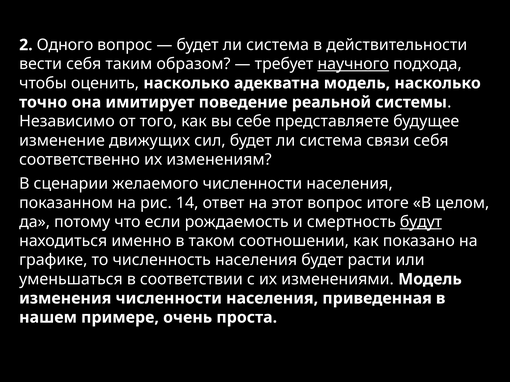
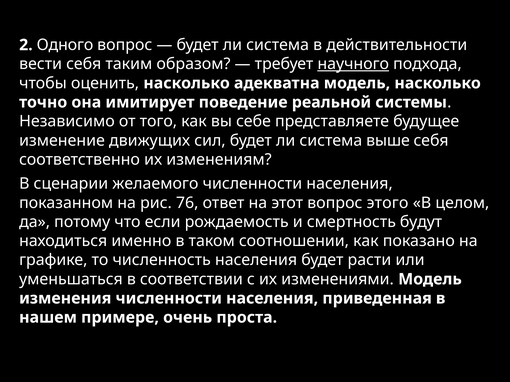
связи: связи -> выше
14: 14 -> 76
итоге: итоге -> этого
будут underline: present -> none
